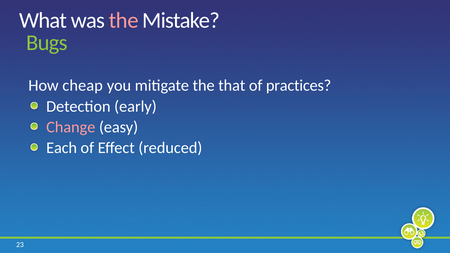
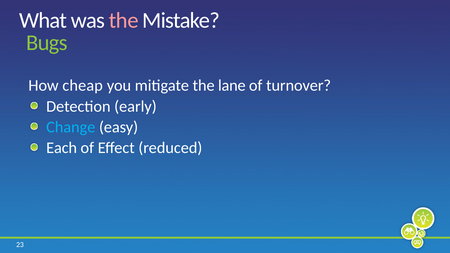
that: that -> lane
practices: practices -> turnover
Change colour: pink -> light blue
